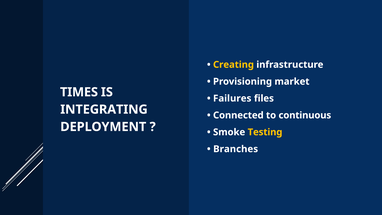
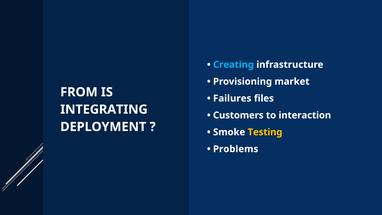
Creating colour: yellow -> light blue
TIMES: TIMES -> FROM
Connected: Connected -> Customers
continuous: continuous -> interaction
Branches: Branches -> Problems
